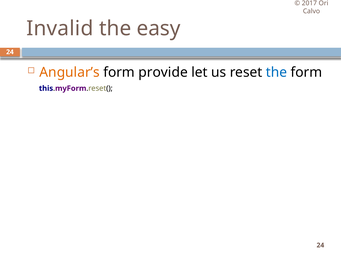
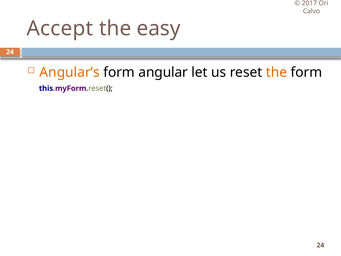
Invalid: Invalid -> Accept
provide: provide -> angular
the at (276, 72) colour: blue -> orange
